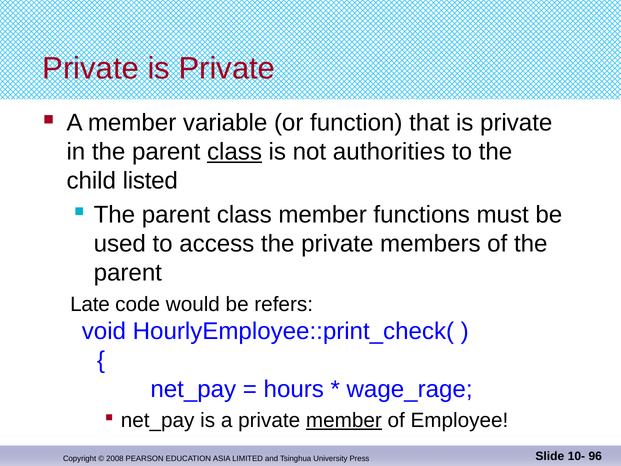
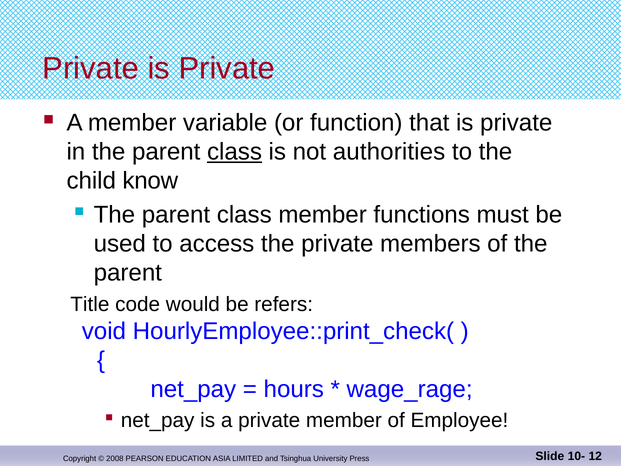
listed: listed -> know
Late: Late -> Title
member at (344, 420) underline: present -> none
96: 96 -> 12
